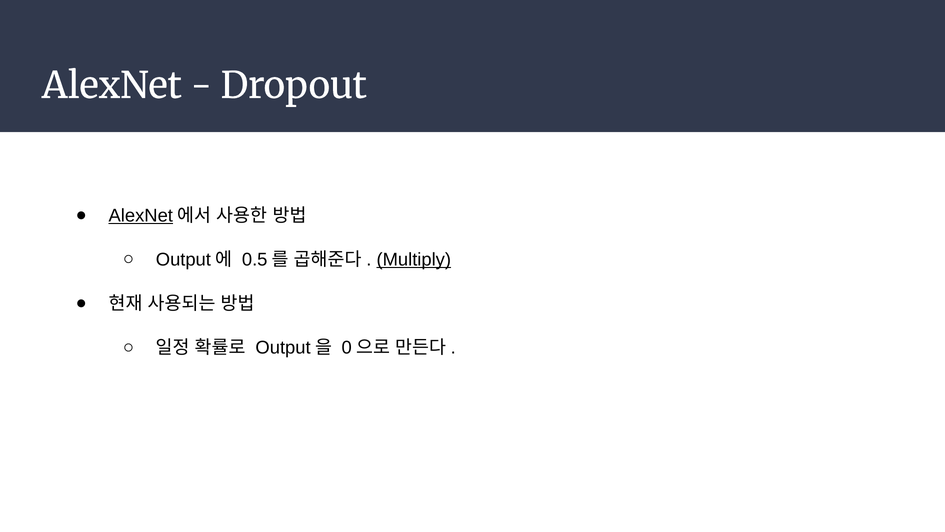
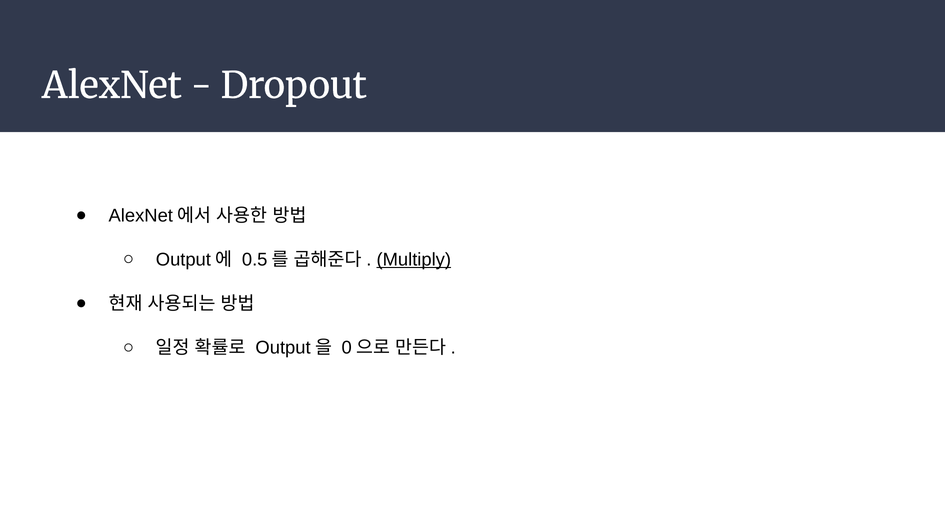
AlexNet at (141, 215) underline: present -> none
